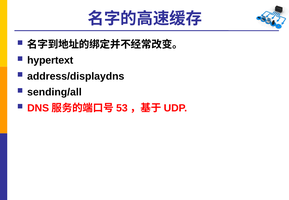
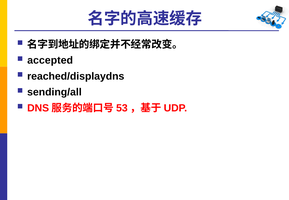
hypertext: hypertext -> accepted
address/displaydns: address/displaydns -> reached/displaydns
